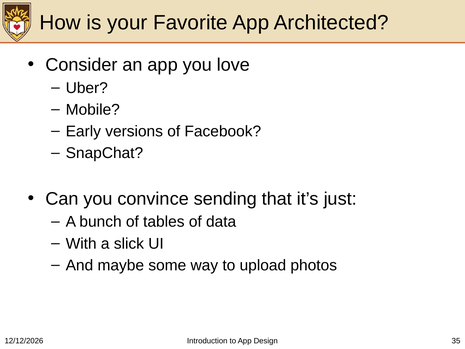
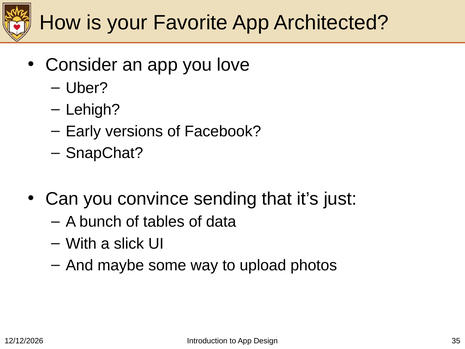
Mobile: Mobile -> Lehigh
